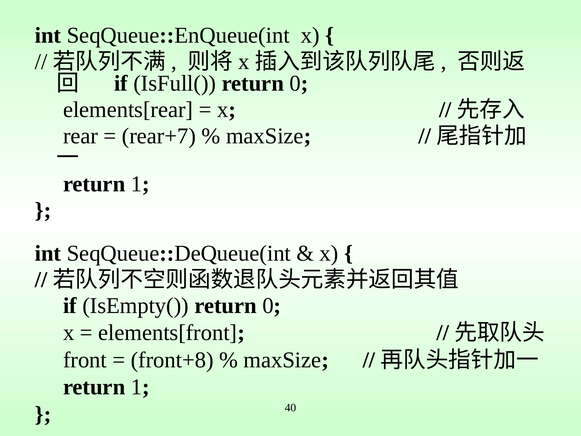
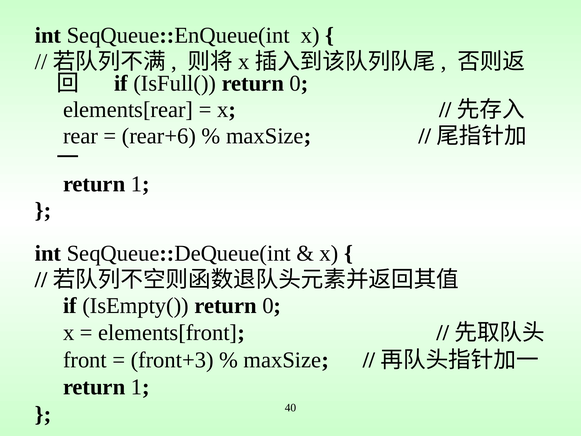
rear+7: rear+7 -> rear+6
front+8: front+8 -> front+3
